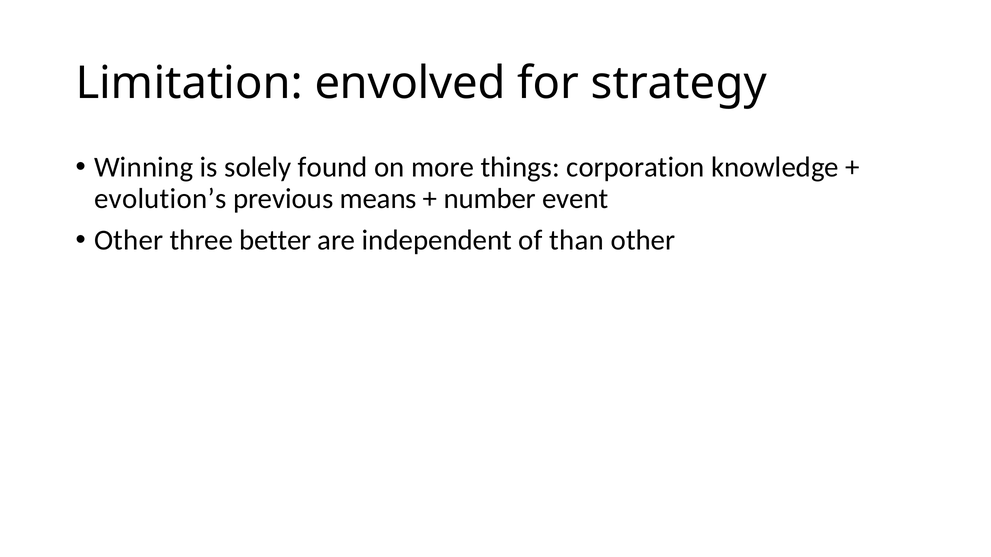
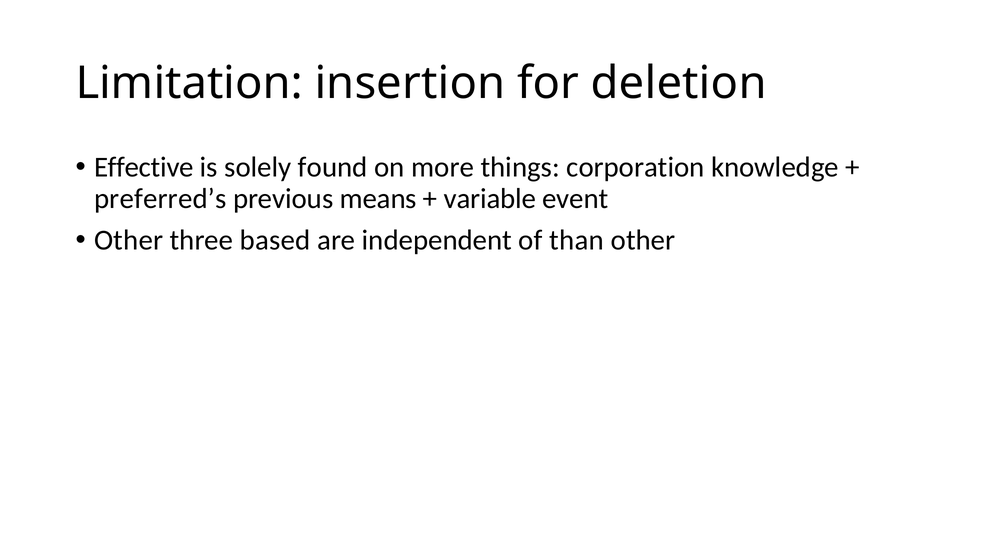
envolved: envolved -> insertion
strategy: strategy -> deletion
Winning: Winning -> Effective
evolution’s: evolution’s -> preferred’s
number: number -> variable
better: better -> based
